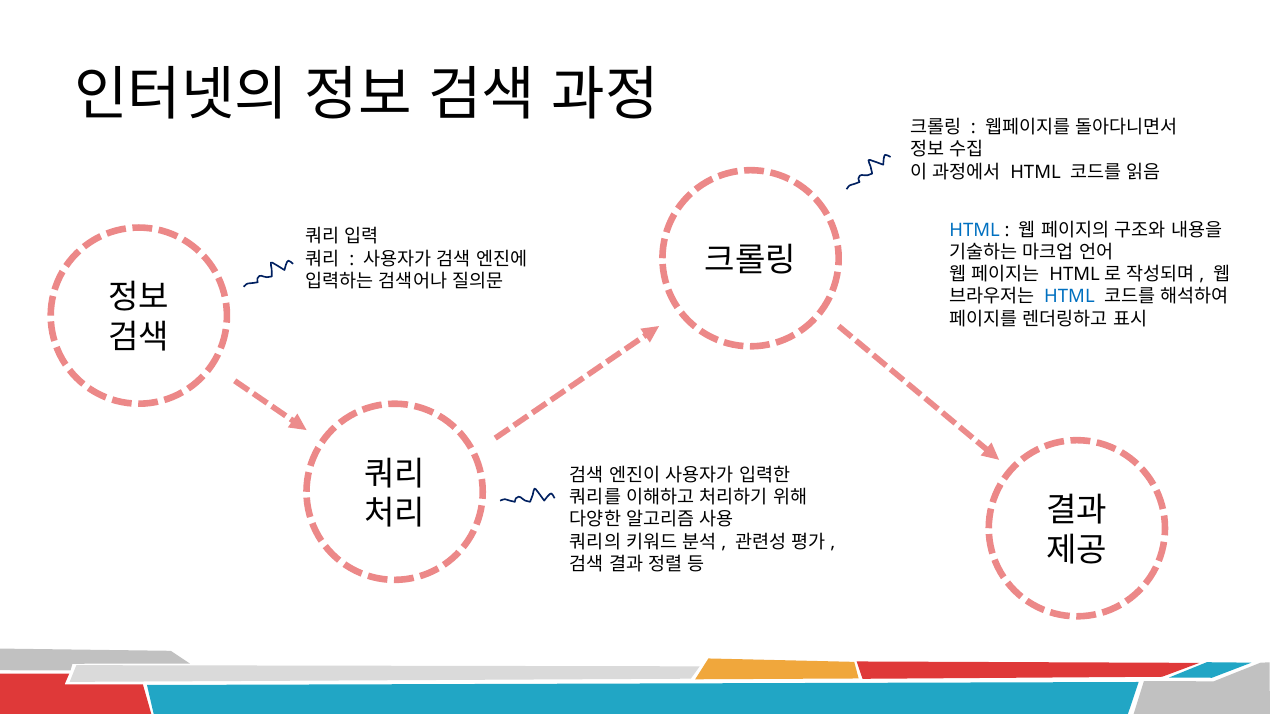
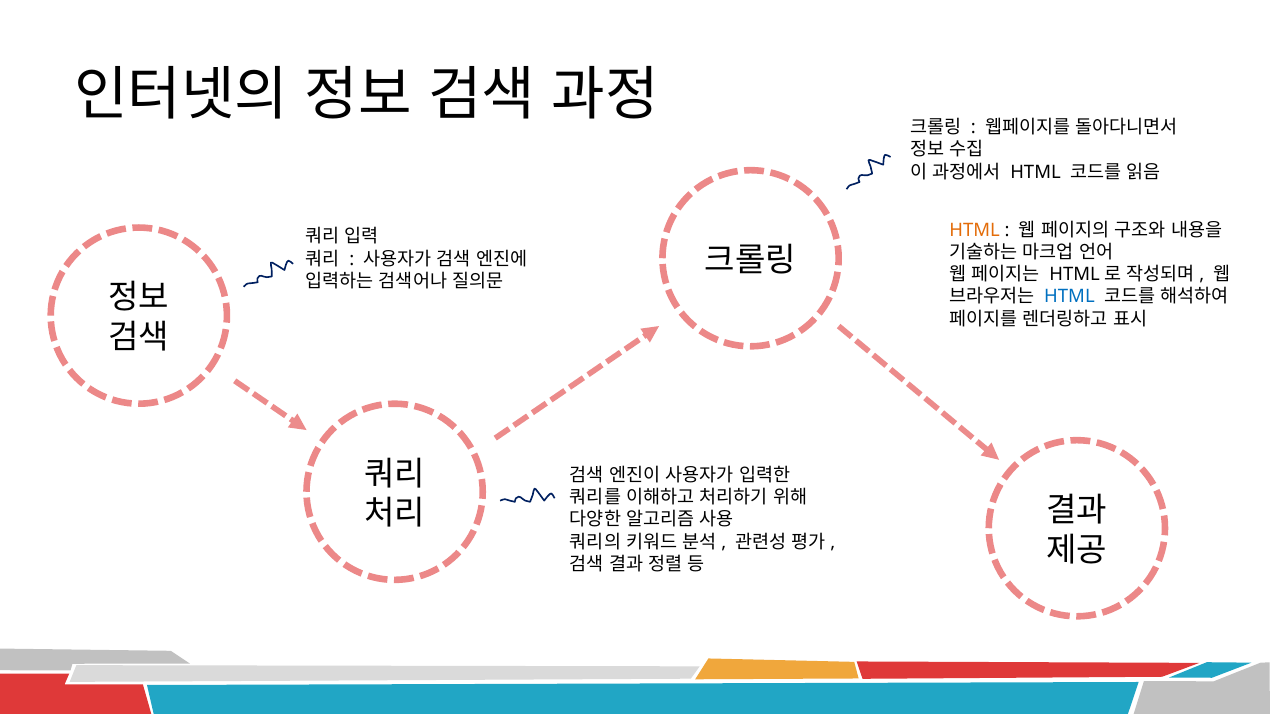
HTML at (975, 230) colour: blue -> orange
